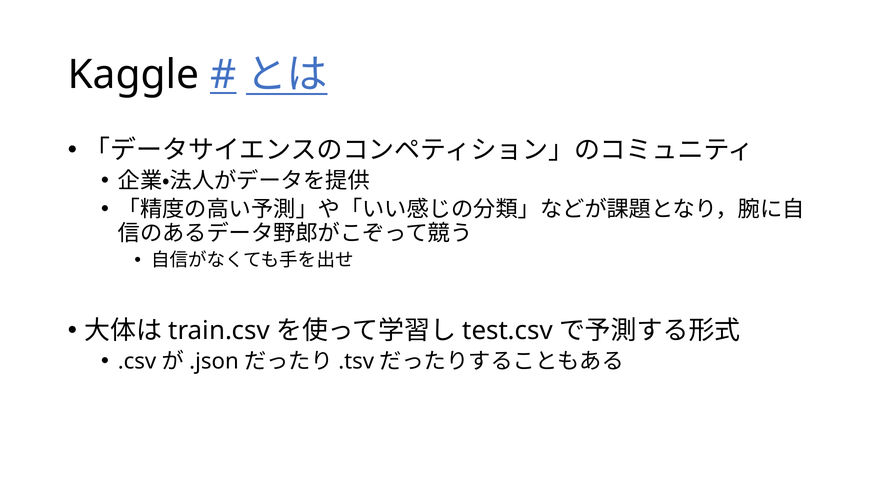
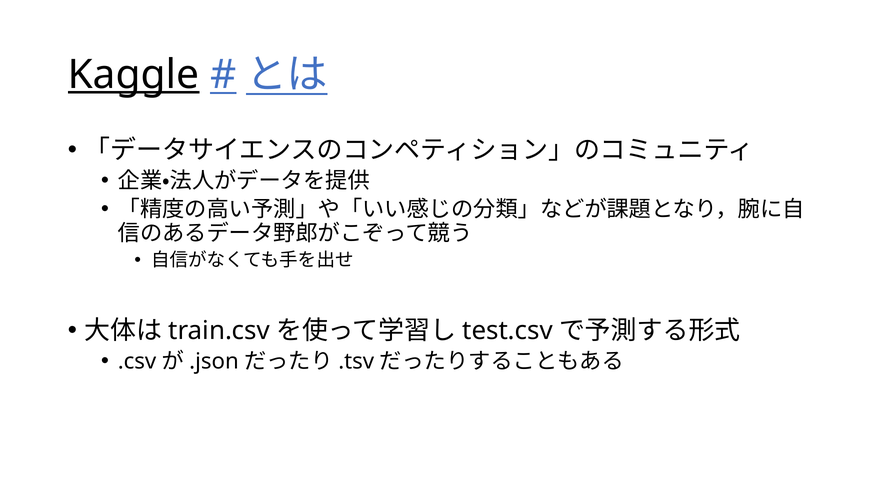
Kaggle underline: none -> present
